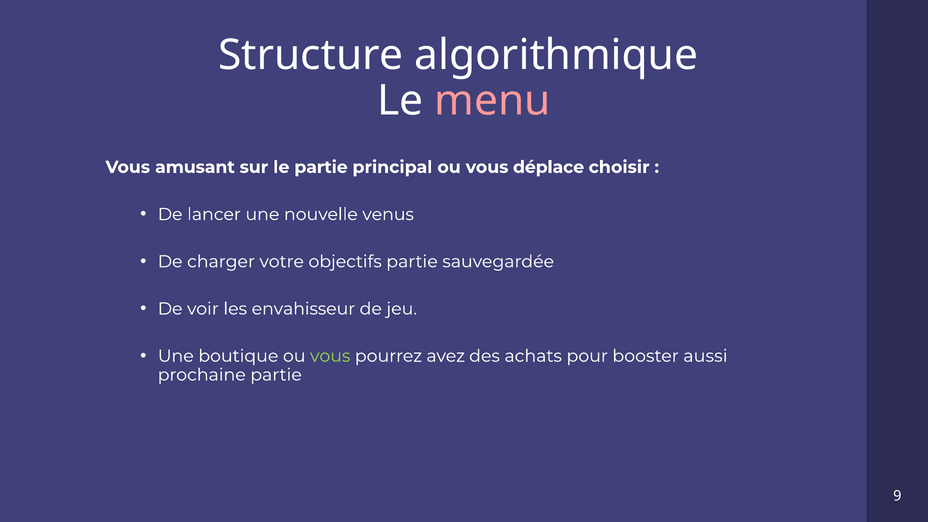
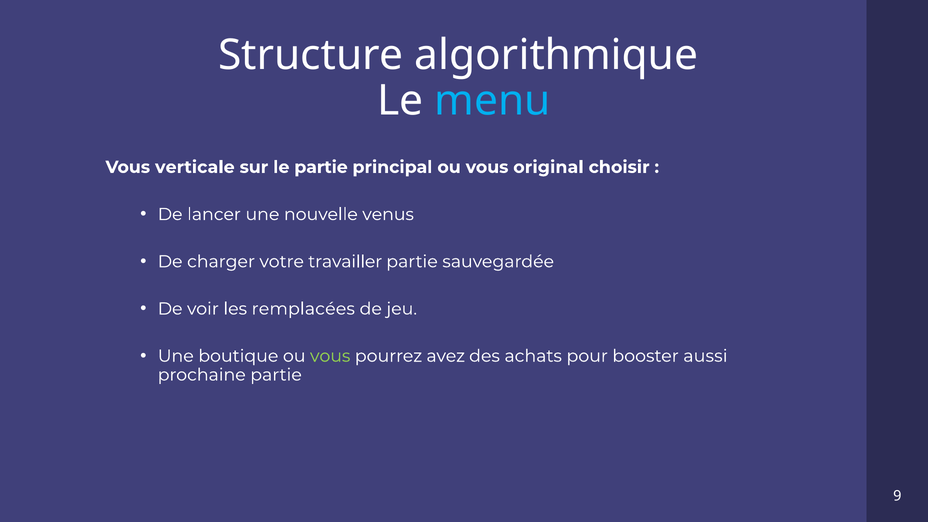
menu colour: pink -> light blue
amusant: amusant -> verticale
déplace: déplace -> original
objectifs: objectifs -> travailler
envahisseur: envahisseur -> remplacées
